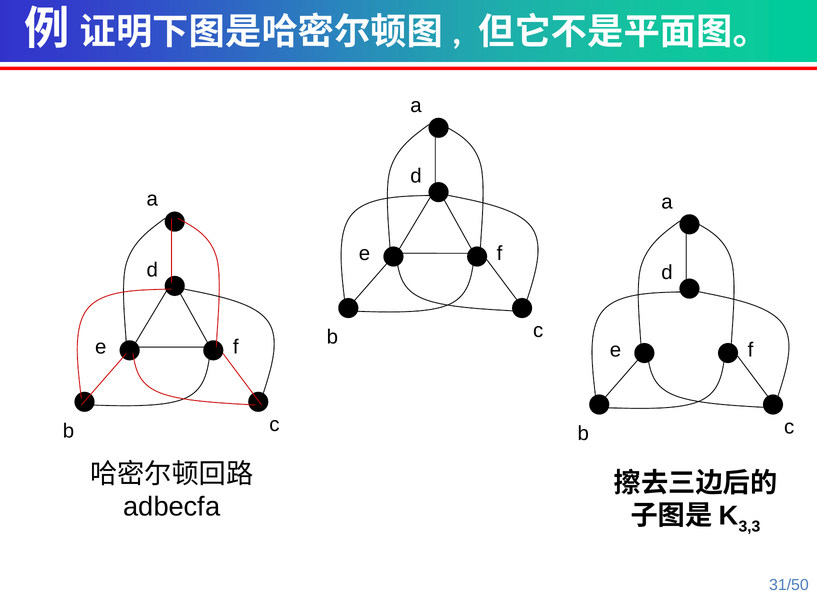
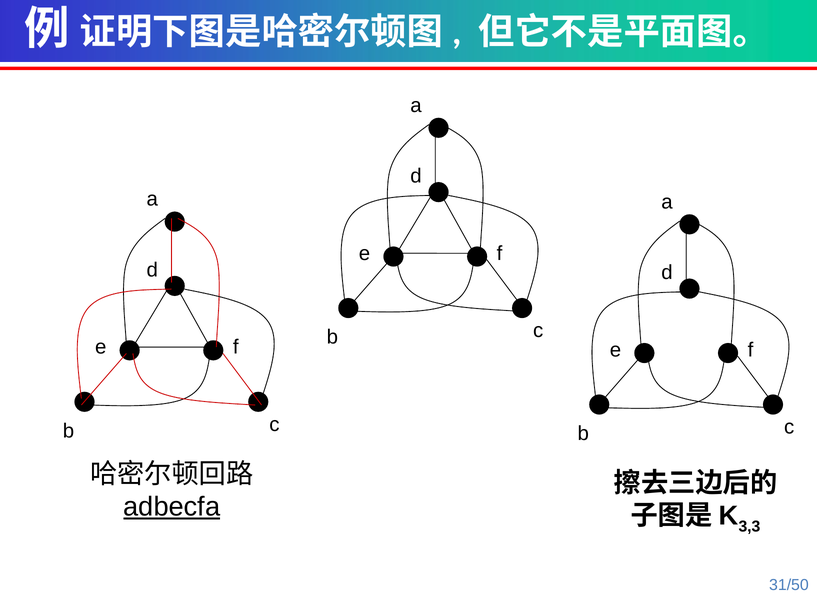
adbecfa underline: none -> present
